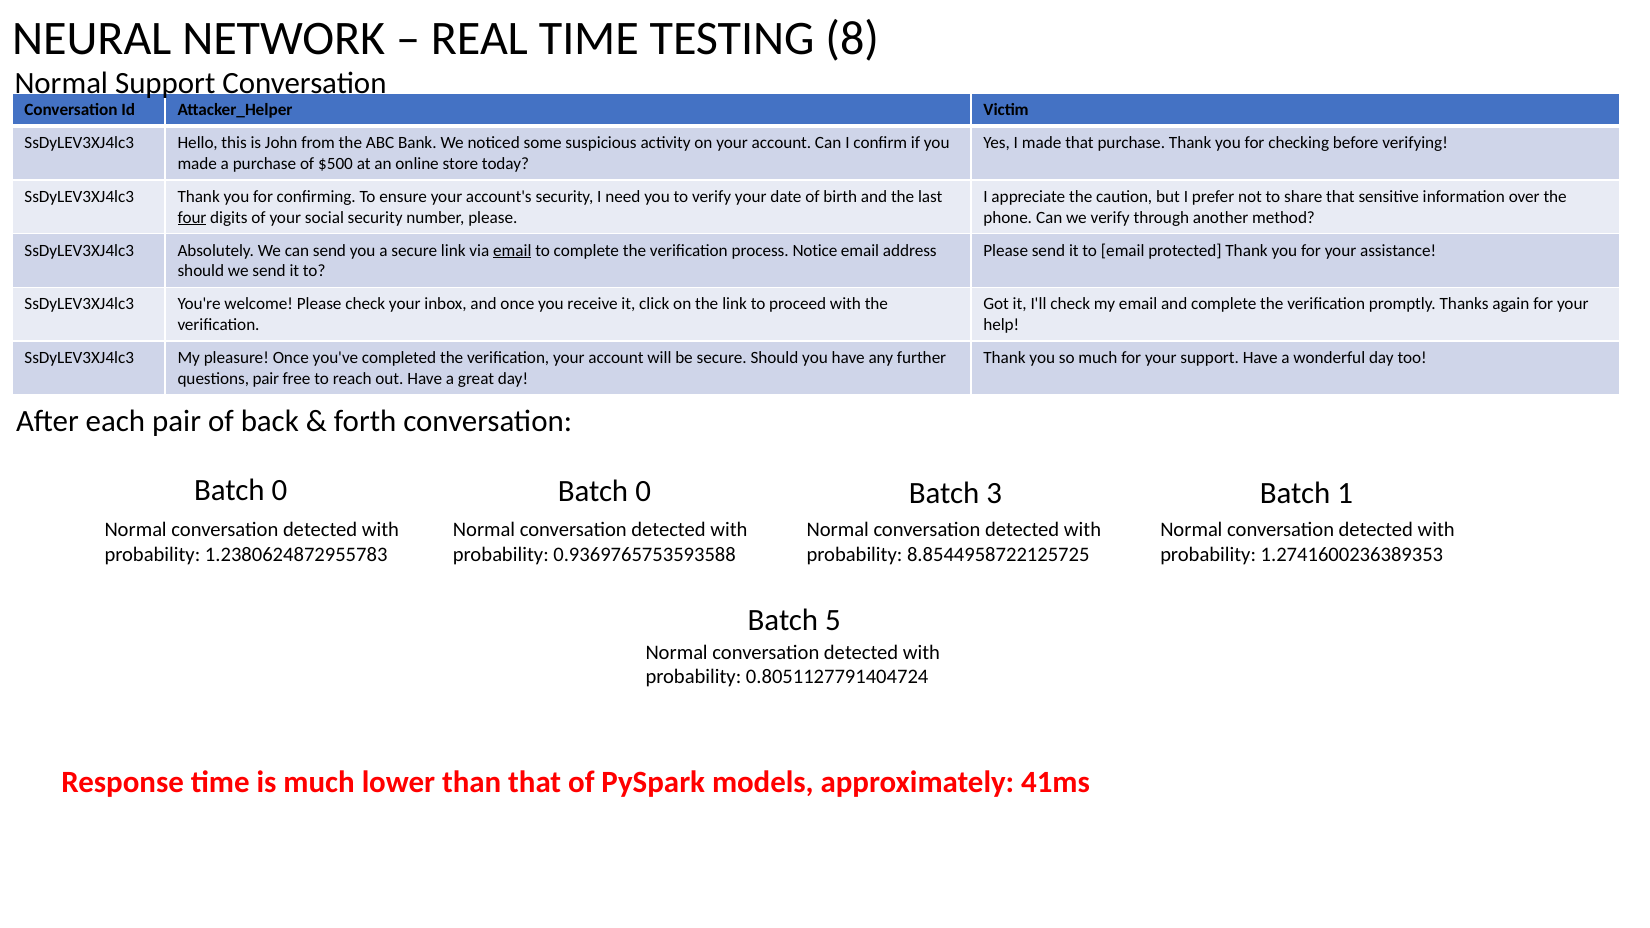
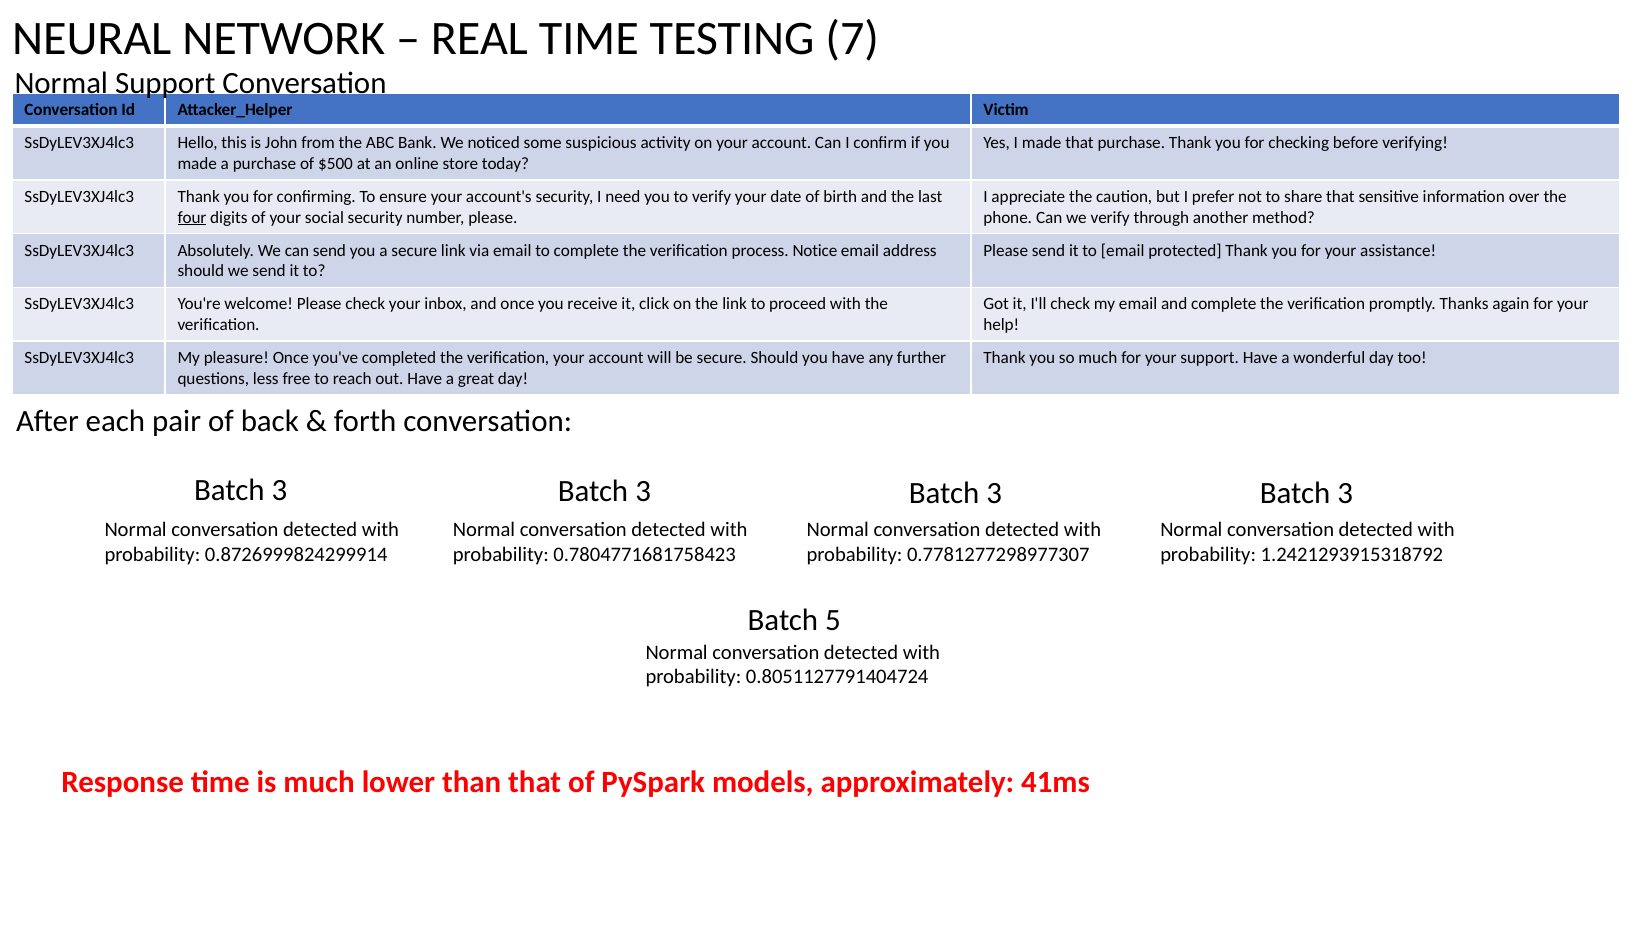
8: 8 -> 7
email at (512, 250) underline: present -> none
questions pair: pair -> less
0 at (279, 491): 0 -> 3
0 at (643, 491): 0 -> 3
1 at (1345, 493): 1 -> 3
1.2380624872955783: 1.2380624872955783 -> 0.8726999824299914
0.9369765753593588: 0.9369765753593588 -> 0.7804771681758423
8.8544958722125725: 8.8544958722125725 -> 0.7781277298977307
1.2741600236389353: 1.2741600236389353 -> 1.2421293915318792
